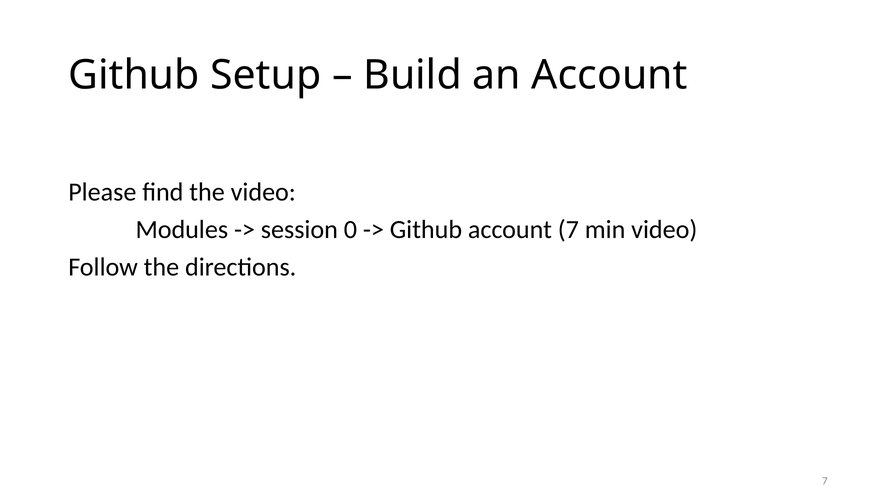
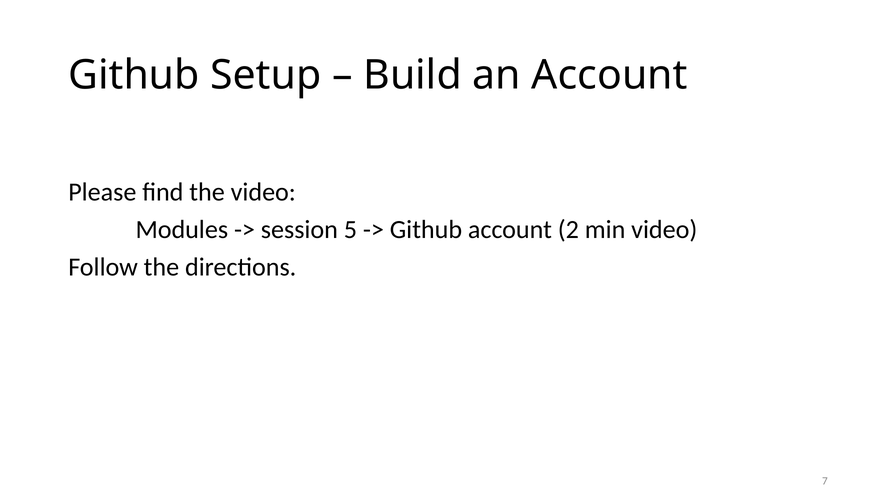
0: 0 -> 5
account 7: 7 -> 2
